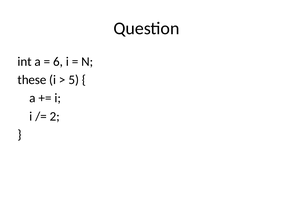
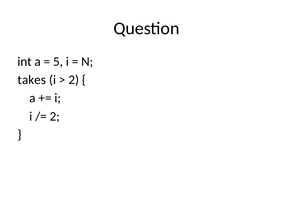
6: 6 -> 5
these: these -> takes
5 at (74, 80): 5 -> 2
